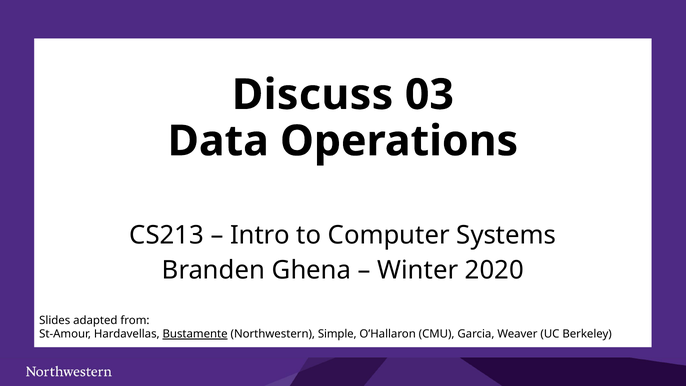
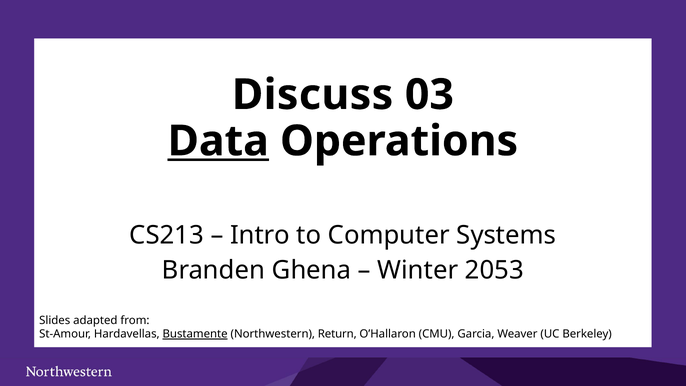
Data underline: none -> present
2020: 2020 -> 2053
Simple: Simple -> Return
